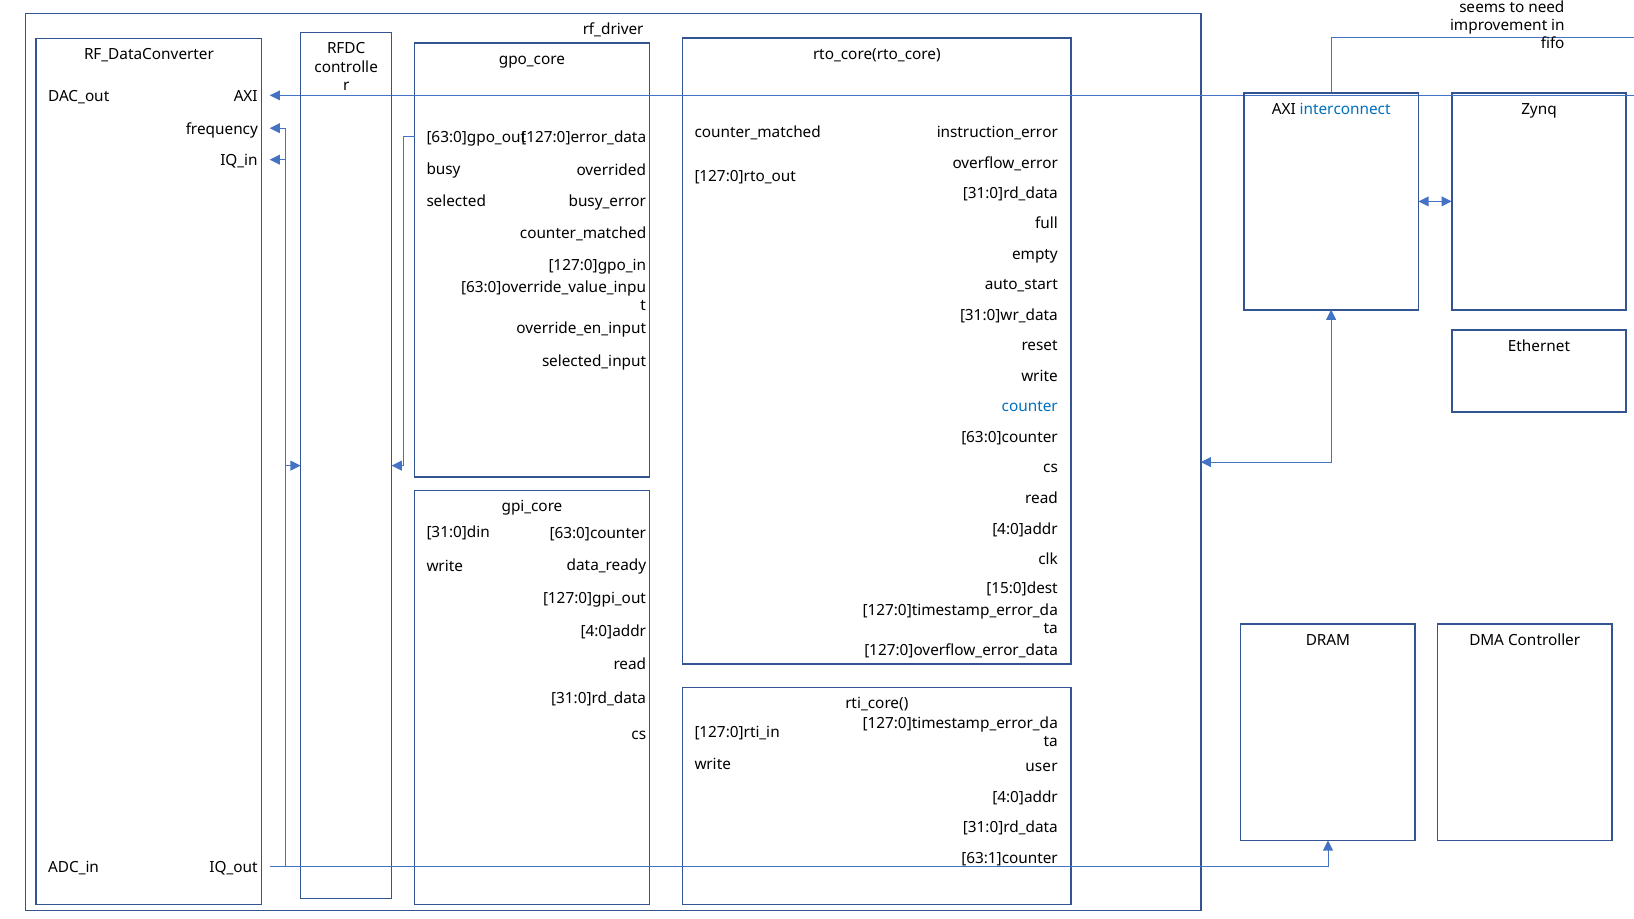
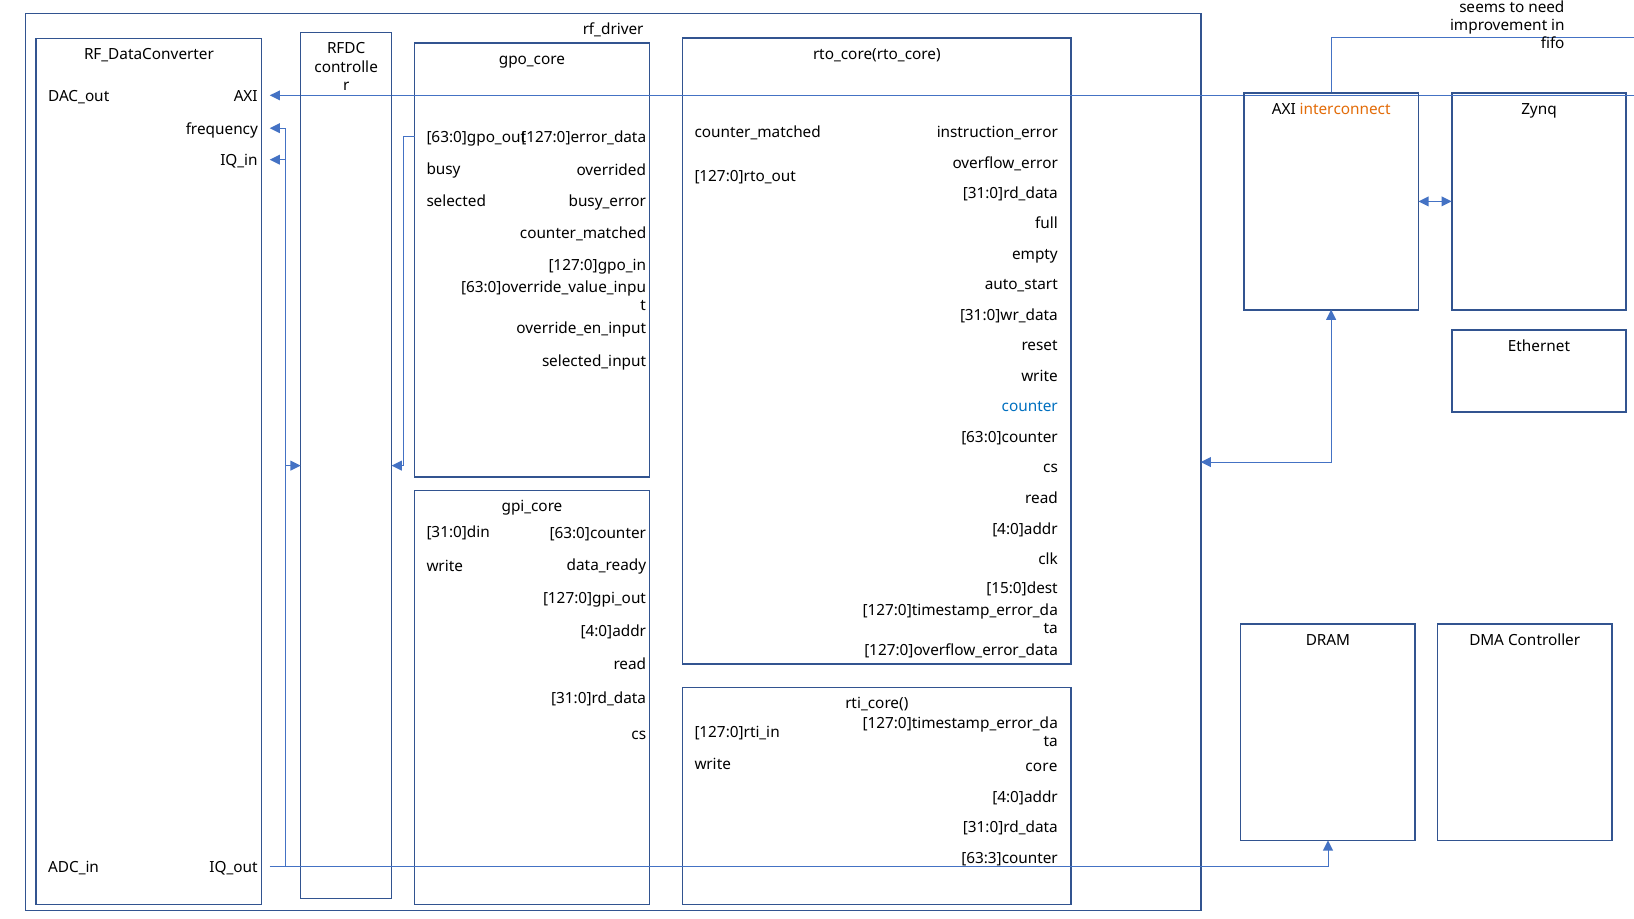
interconnect colour: blue -> orange
user: user -> core
63:1]counter: 63:1]counter -> 63:3]counter
